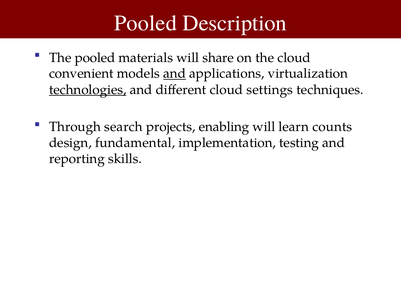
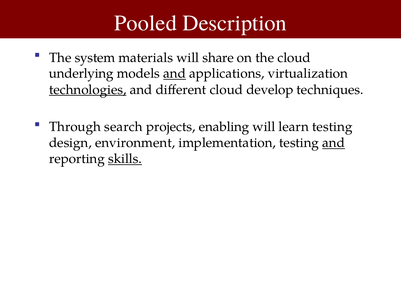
The pooled: pooled -> system
convenient: convenient -> underlying
settings: settings -> develop
learn counts: counts -> testing
fundamental: fundamental -> environment
and at (334, 143) underline: none -> present
skills underline: none -> present
